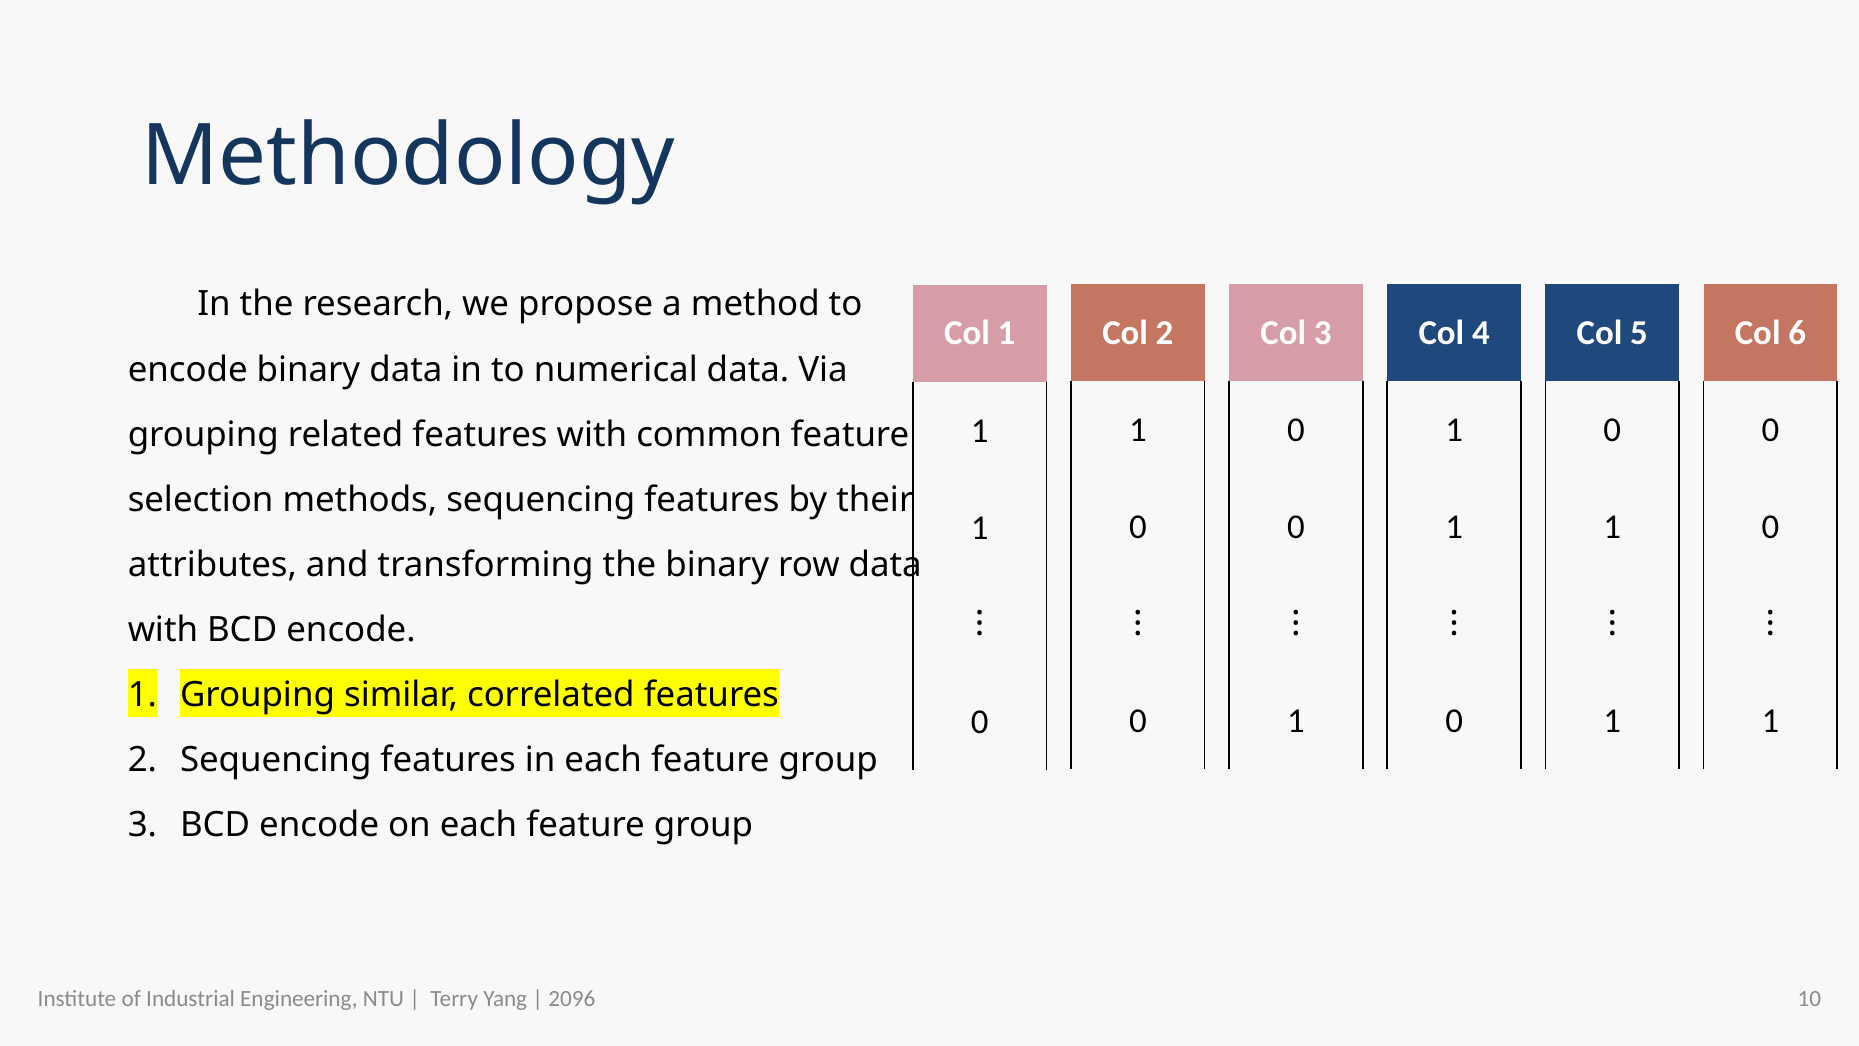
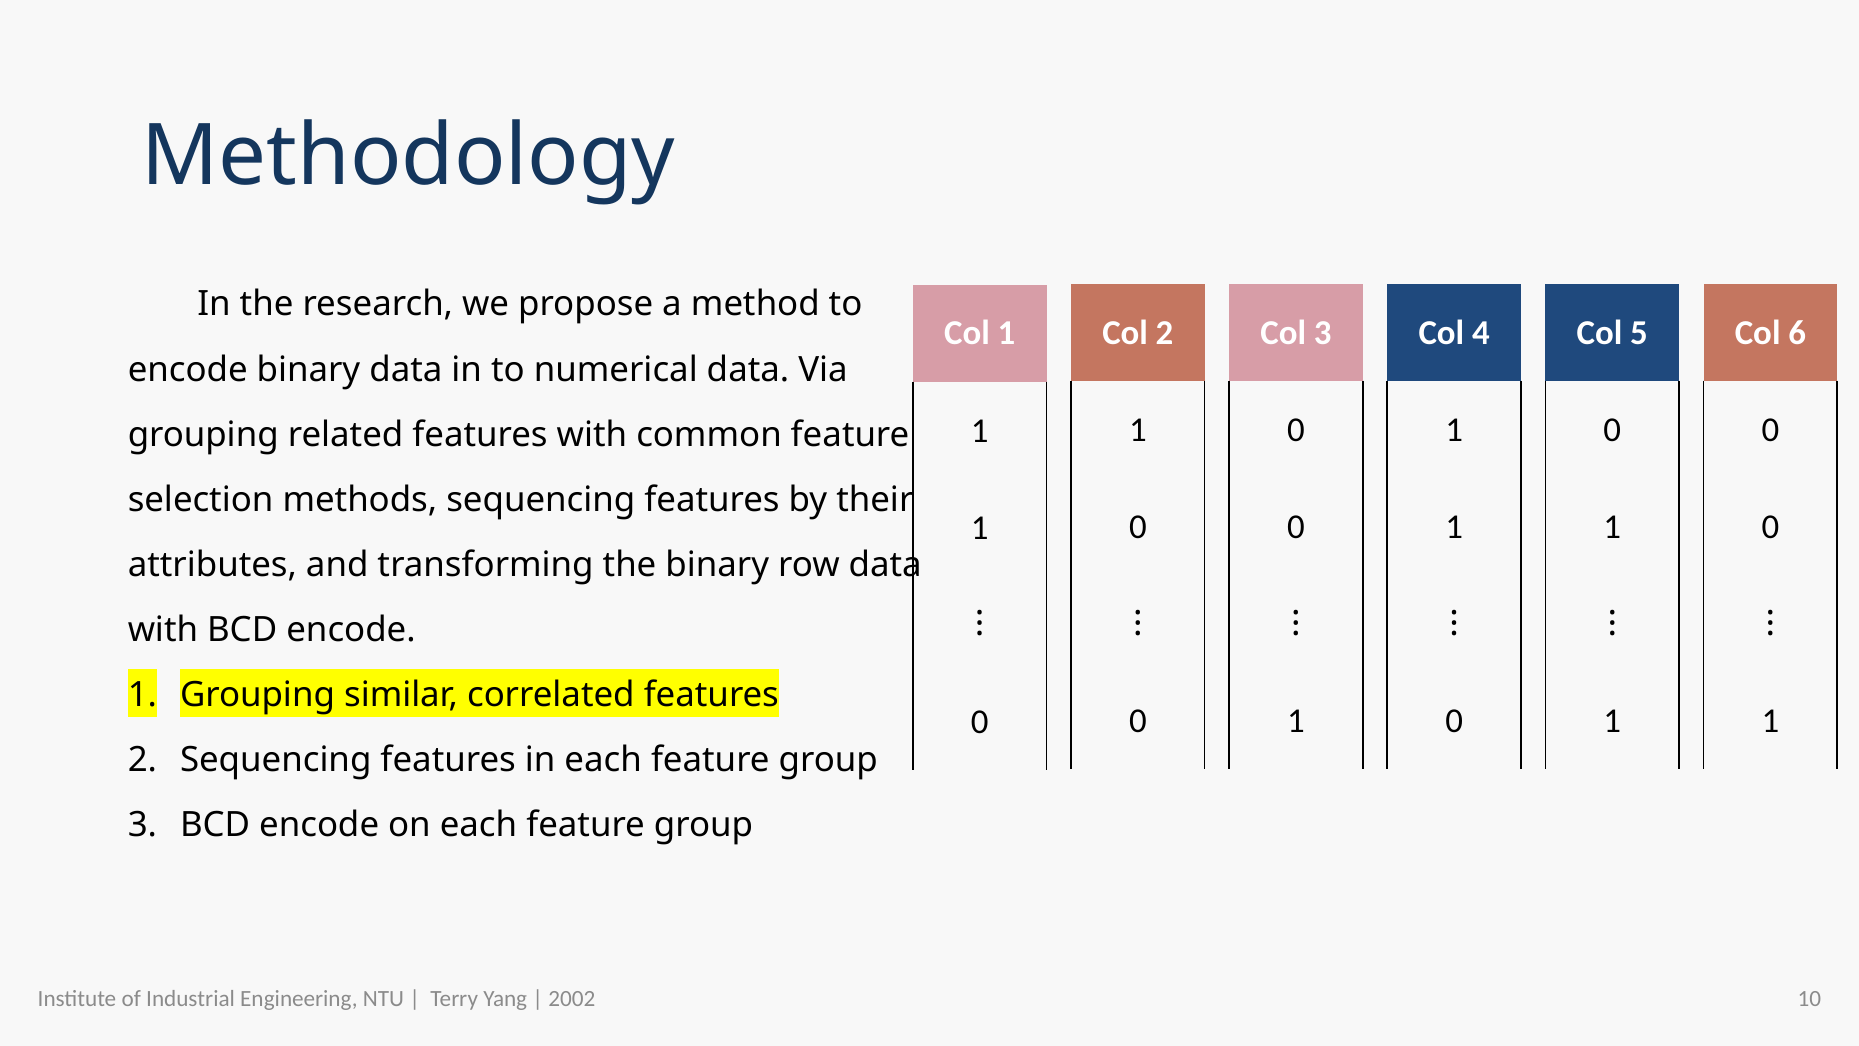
2096: 2096 -> 2002
